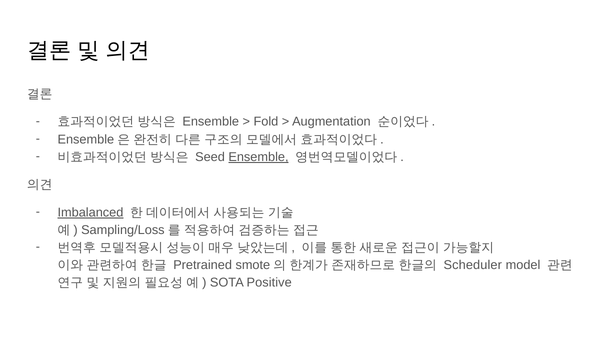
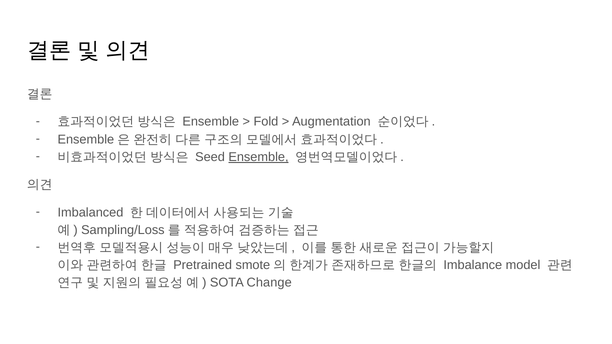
Imbalanced underline: present -> none
Scheduler: Scheduler -> Imbalance
Positive: Positive -> Change
